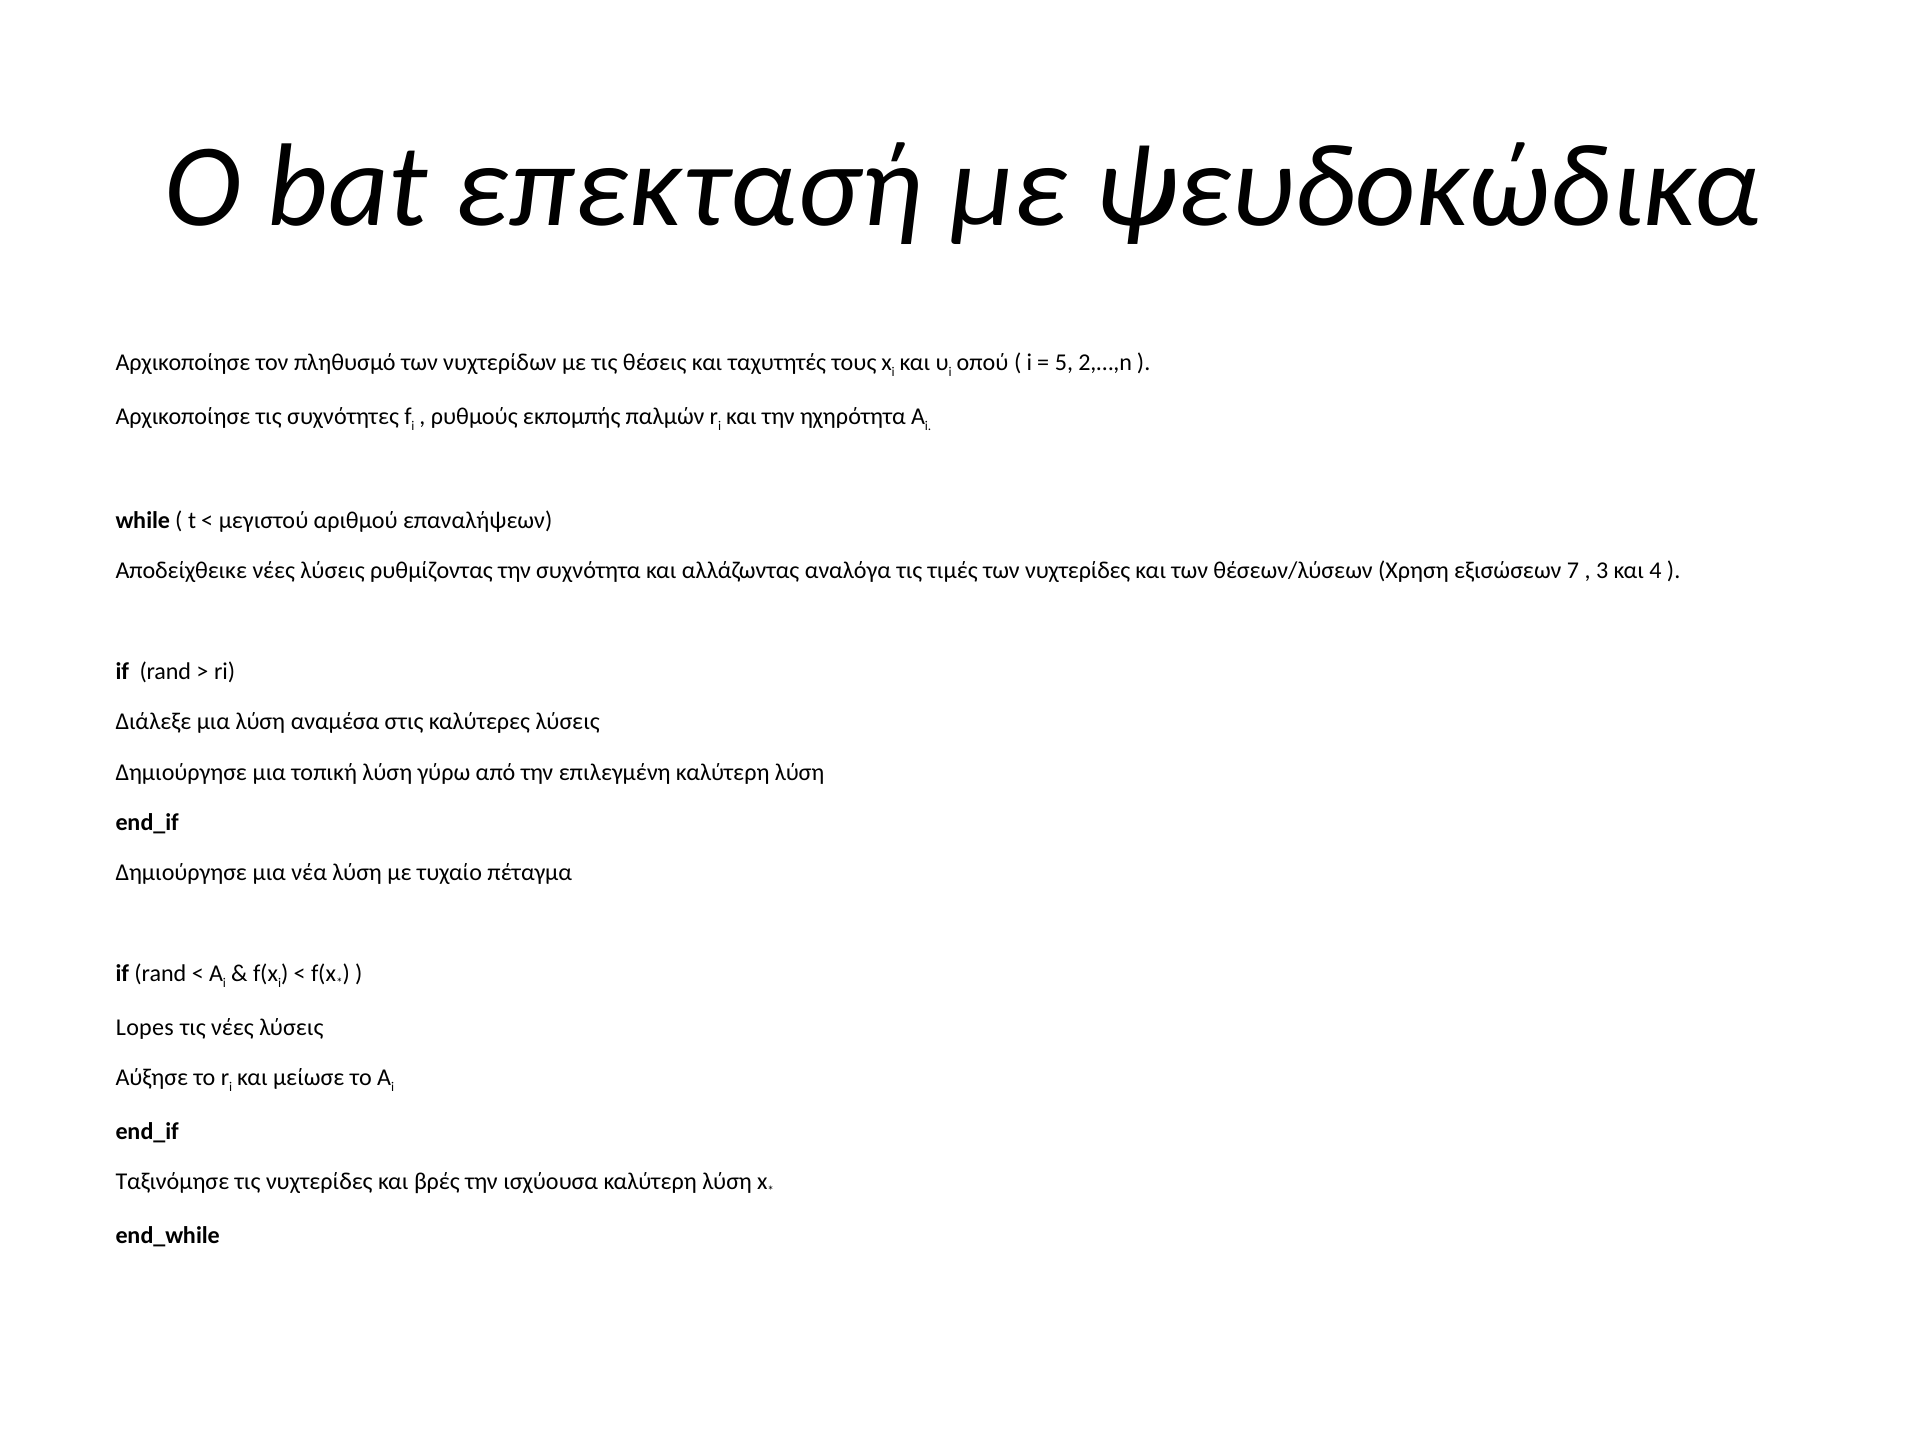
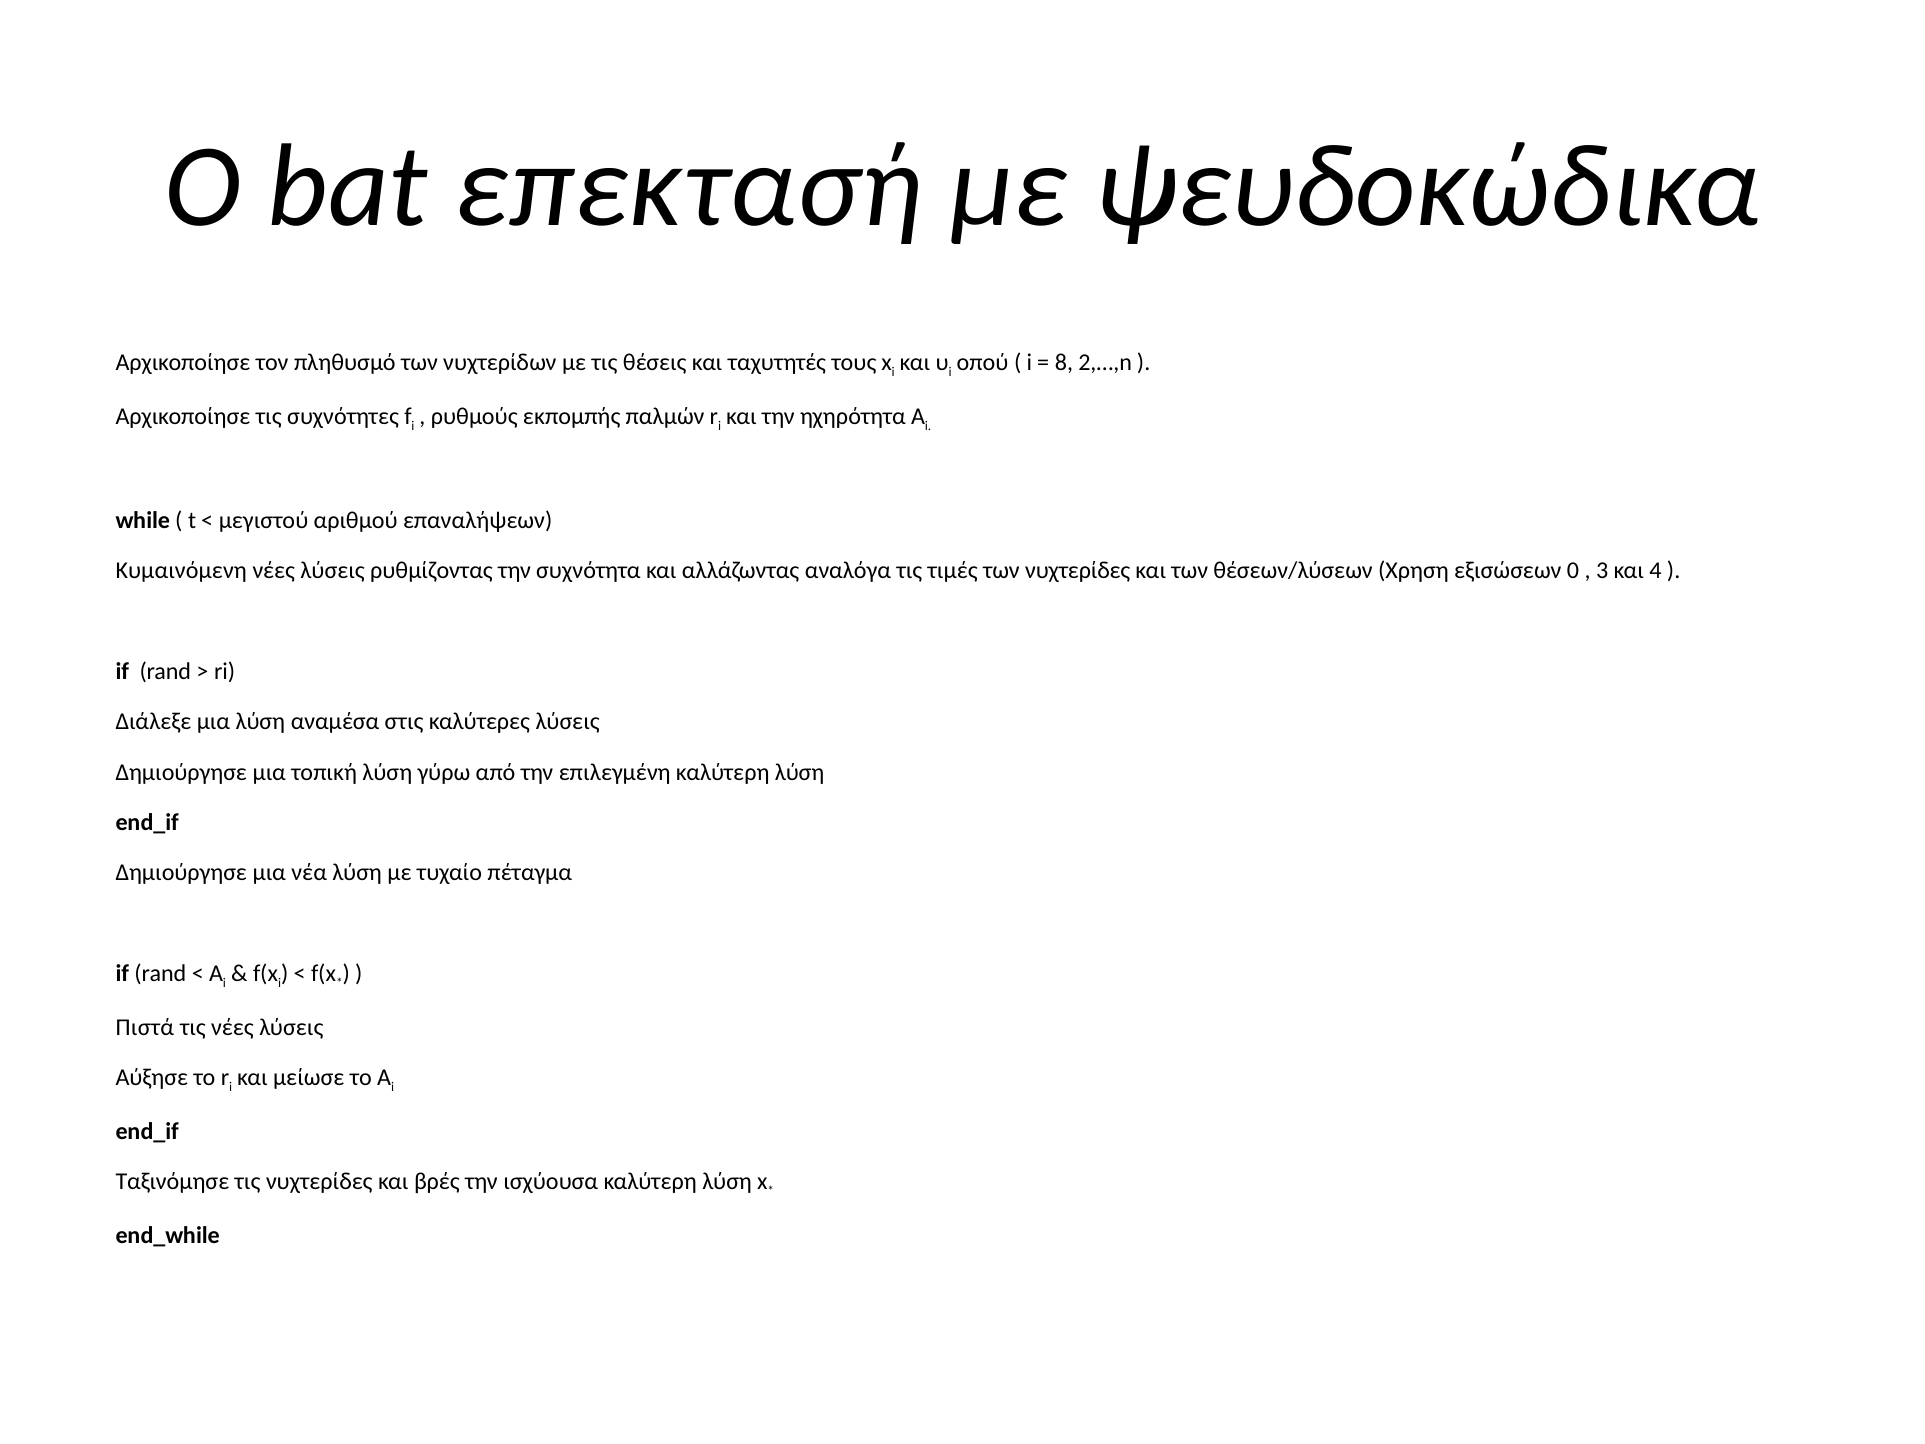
5: 5 -> 8
Αποδείχθεικε: Αποδείχθεικε -> Κυμαινόμενη
7: 7 -> 0
Lopes: Lopes -> Πιστά
